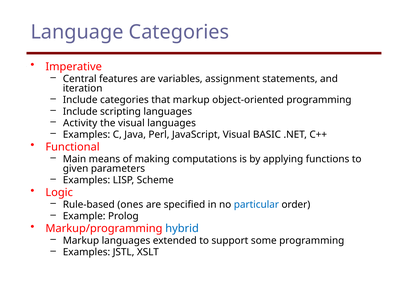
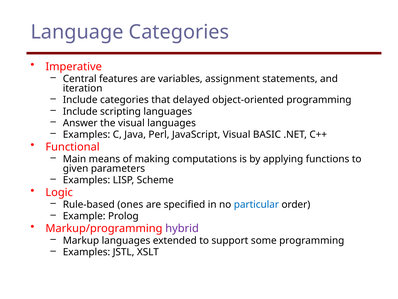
that markup: markup -> delayed
Activity: Activity -> Answer
hybrid colour: blue -> purple
